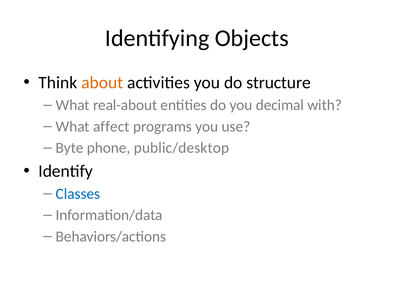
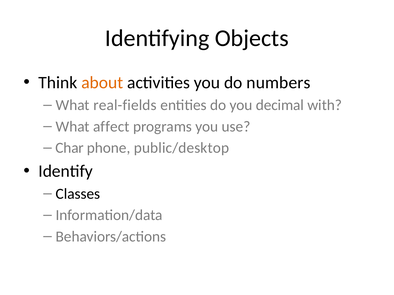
structure: structure -> numbers
real-about: real-about -> real-fields
Byte: Byte -> Char
Classes colour: blue -> black
